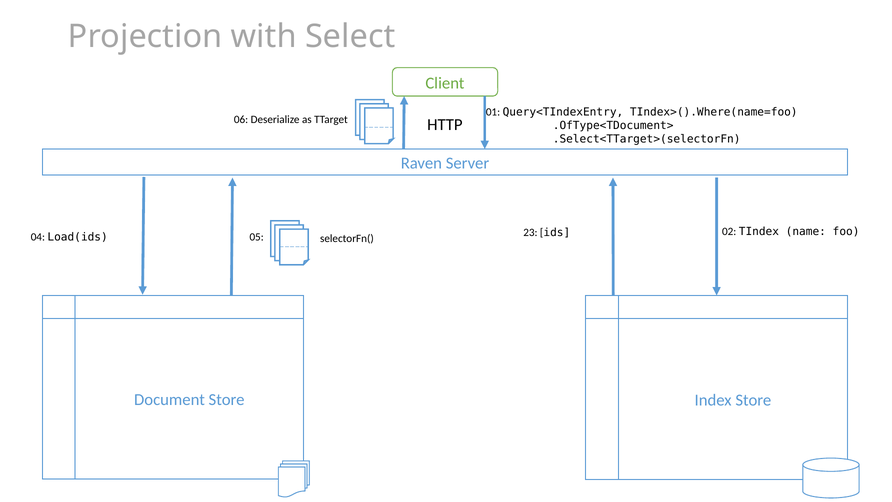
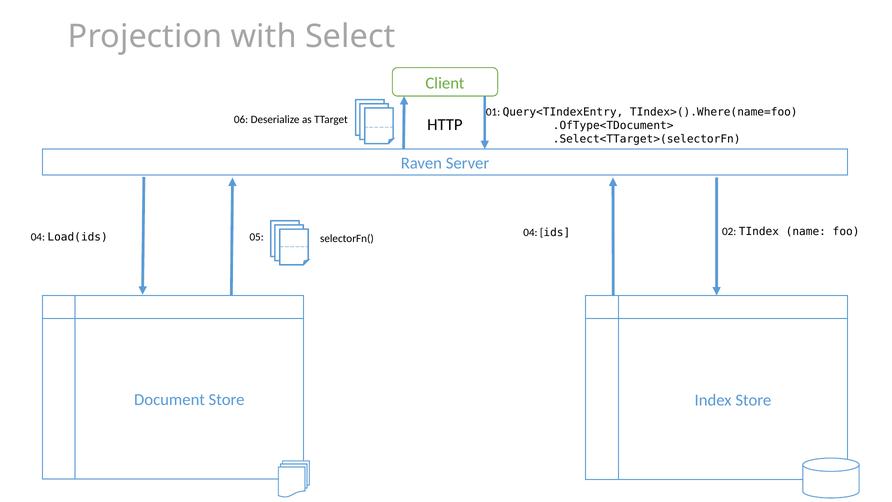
23 at (530, 233): 23 -> 04
